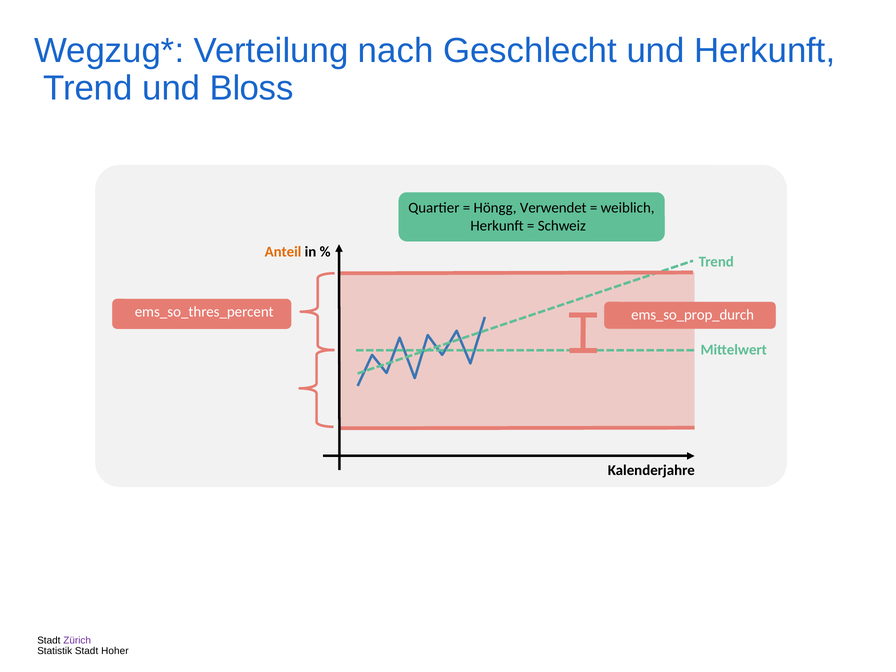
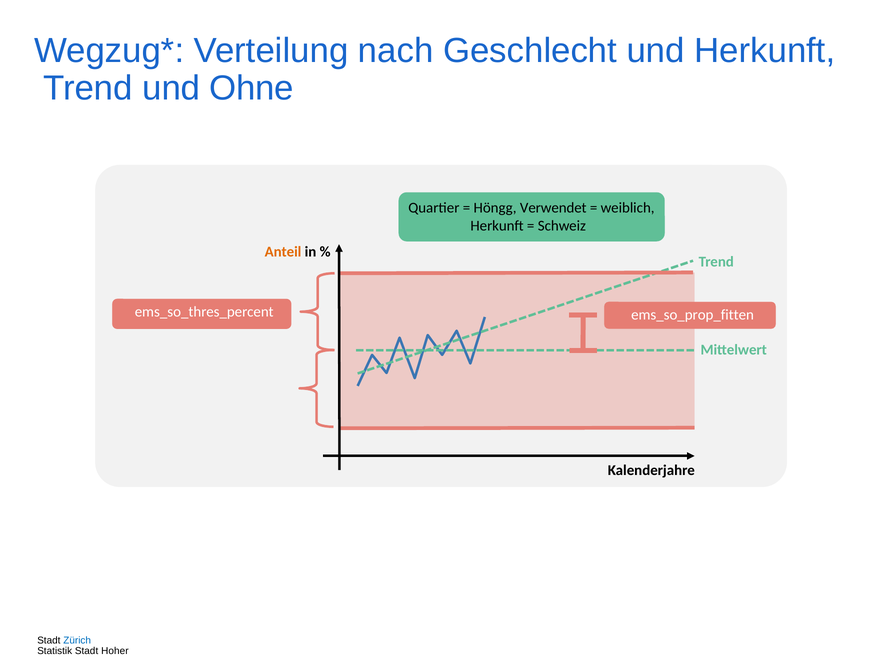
Bloss: Bloss -> Ohne
ems_so_prop_durch: ems_so_prop_durch -> ems_so_prop_fitten
Zürich colour: purple -> blue
